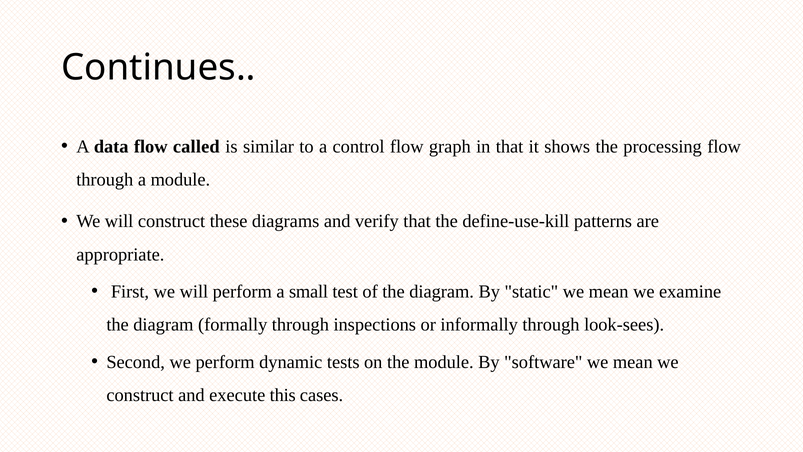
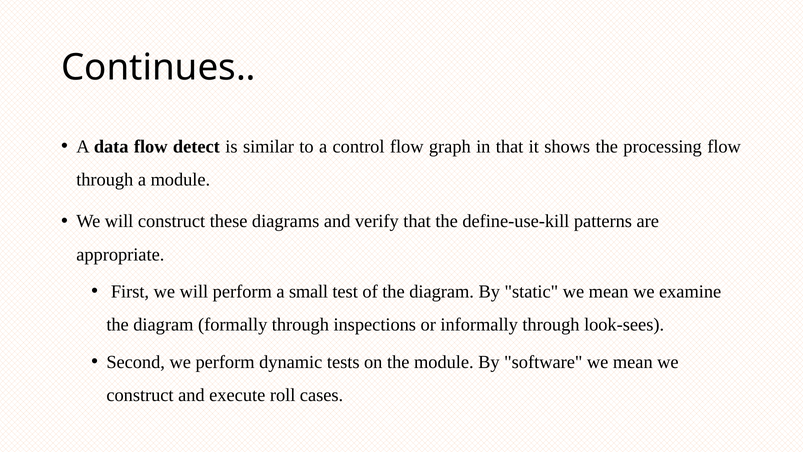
called: called -> detect
this: this -> roll
